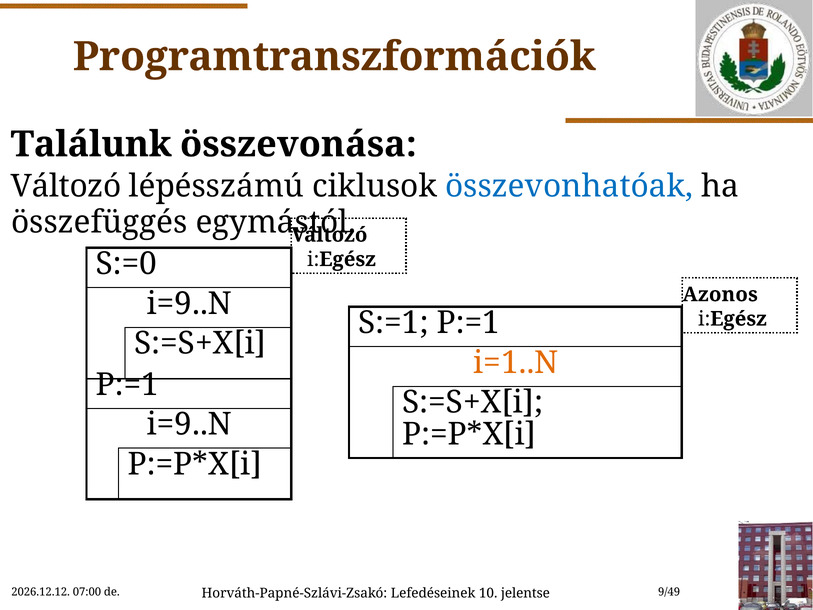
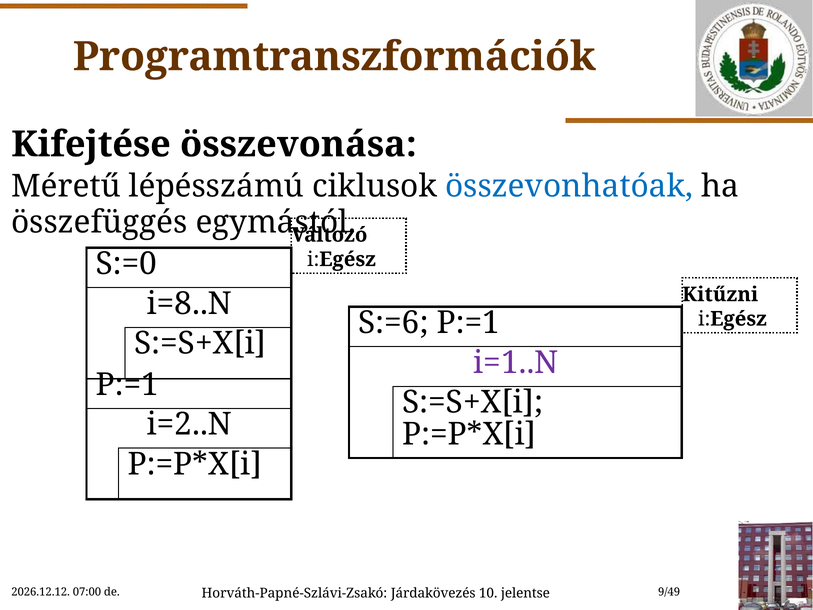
Találunk: Találunk -> Kifejtése
Változó at (66, 186): Változó -> Méretű
Azonos: Azonos -> Kitűzni
i=9..N at (189, 303): i=9..N -> i=8..N
S:=1: S:=1 -> S:=6
i=1..N colour: orange -> purple
i=9..N at (189, 424): i=9..N -> i=2..N
Lefedéseinek: Lefedéseinek -> Járdakövezés
